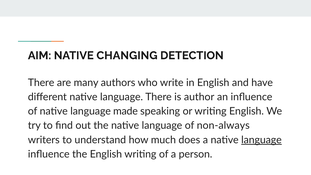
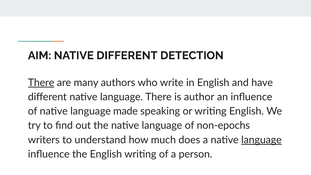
NATIVE CHANGING: CHANGING -> DIFFERENT
There at (41, 83) underline: none -> present
non-always: non-always -> non-epochs
